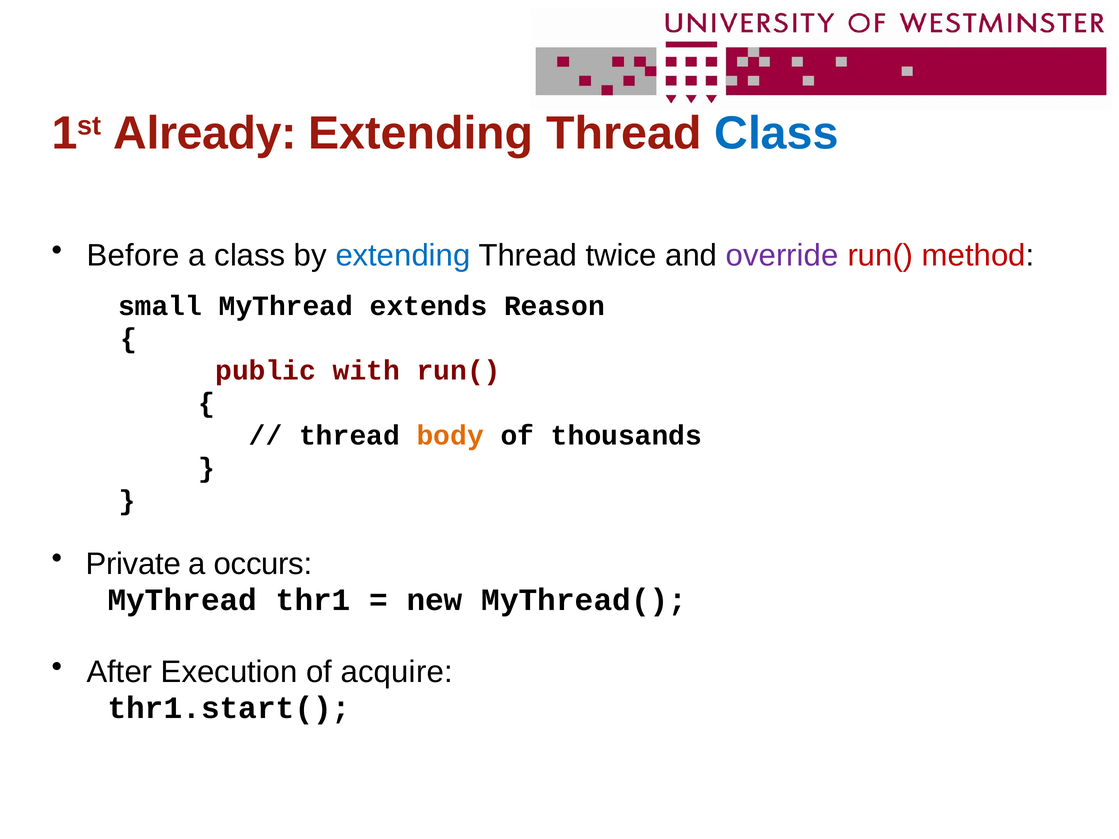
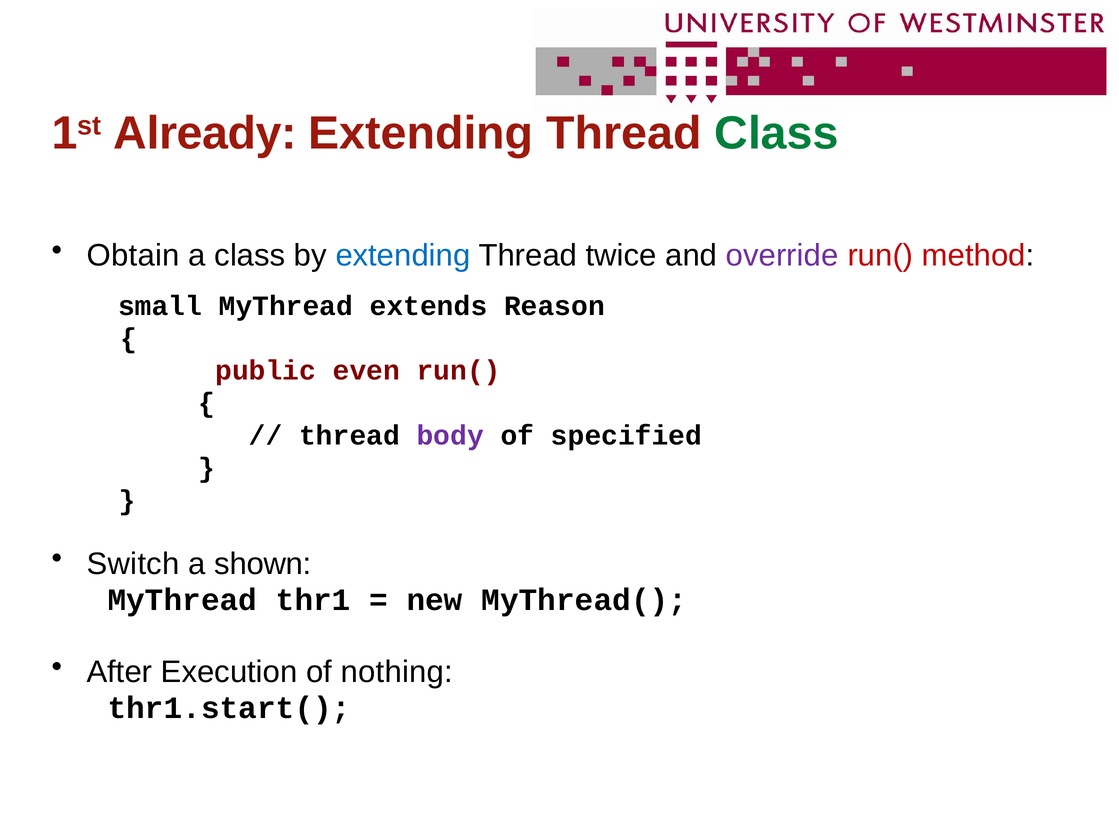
Class at (777, 133) colour: blue -> green
Before: Before -> Obtain
with: with -> even
body colour: orange -> purple
thousands: thousands -> specified
Private: Private -> Switch
occurs: occurs -> shown
acquire: acquire -> nothing
